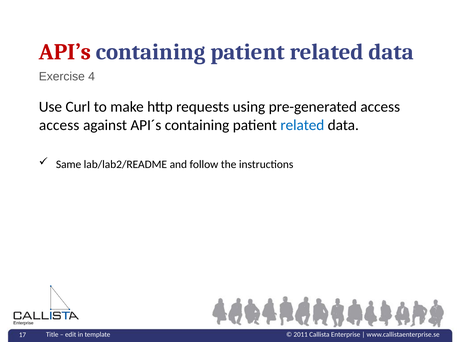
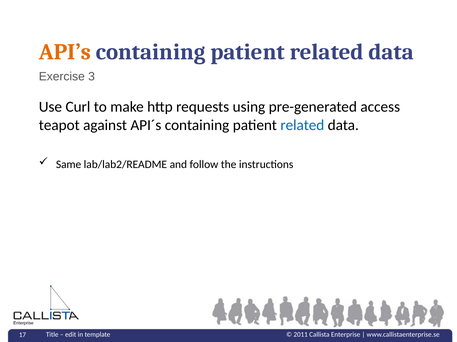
API’s colour: red -> orange
4: 4 -> 3
access at (59, 125): access -> teapot
